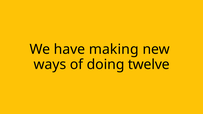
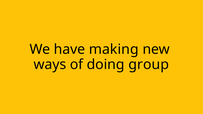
twelve: twelve -> group
